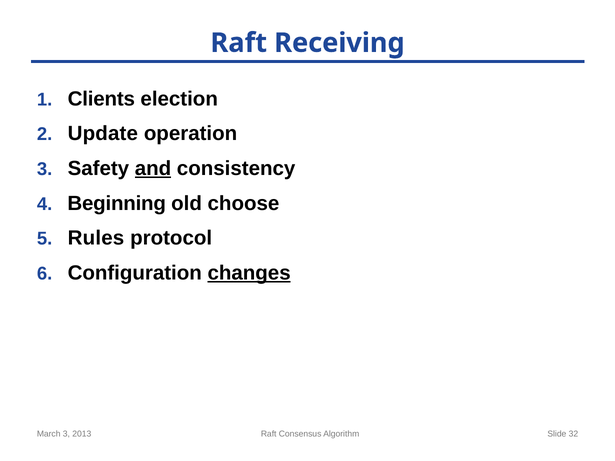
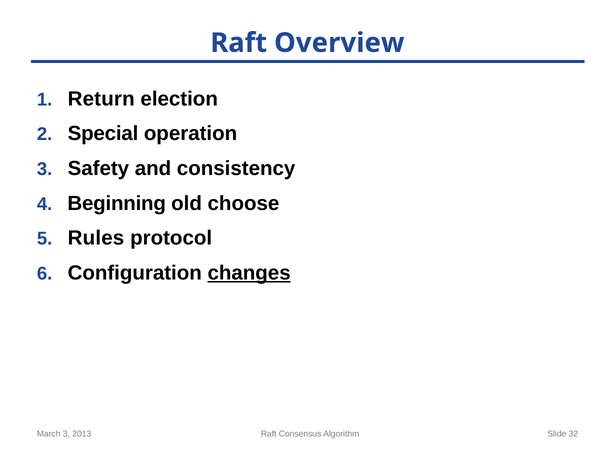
Receiving: Receiving -> Overview
Clients: Clients -> Return
Update: Update -> Special
and underline: present -> none
